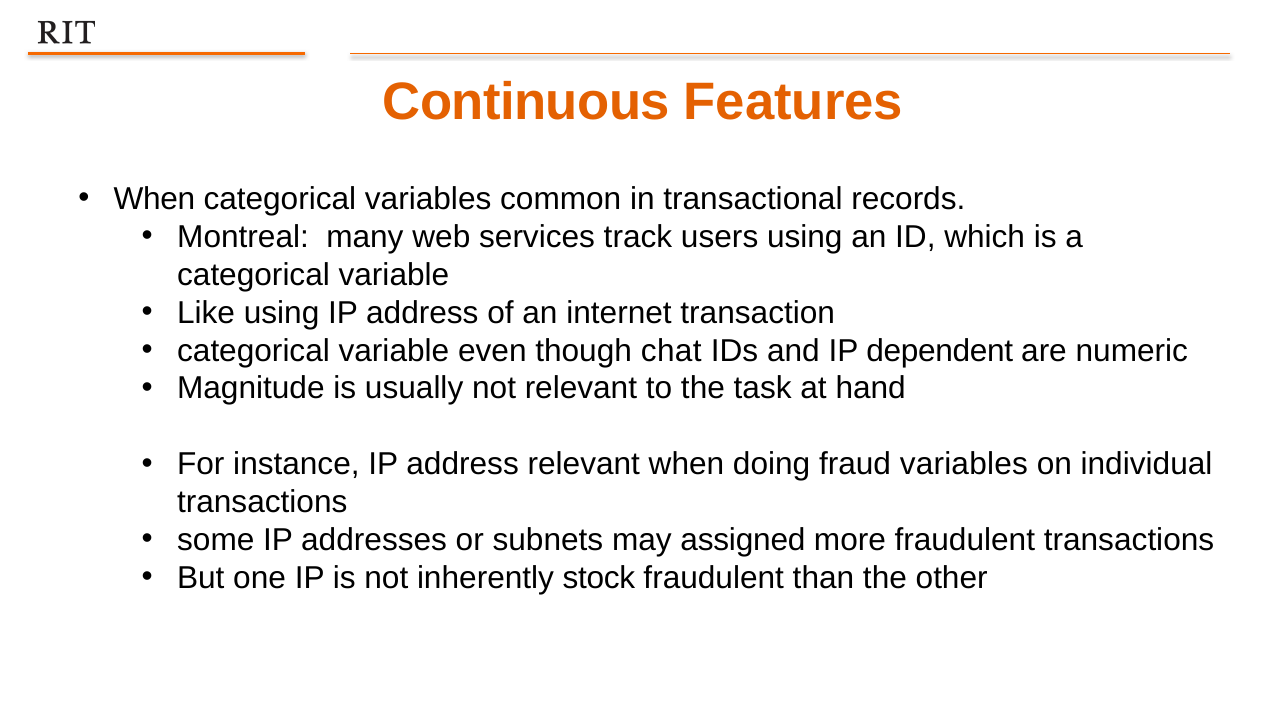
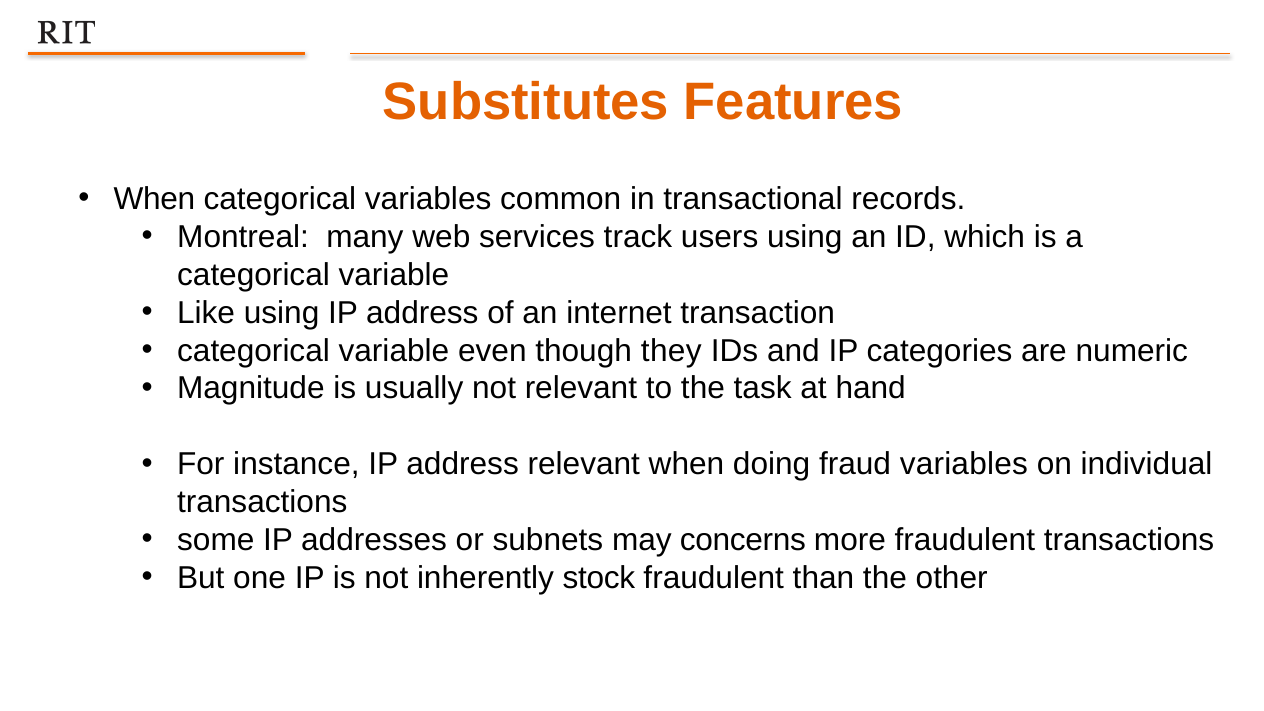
Continuous: Continuous -> Substitutes
chat: chat -> they
dependent: dependent -> categories
assigned: assigned -> concerns
